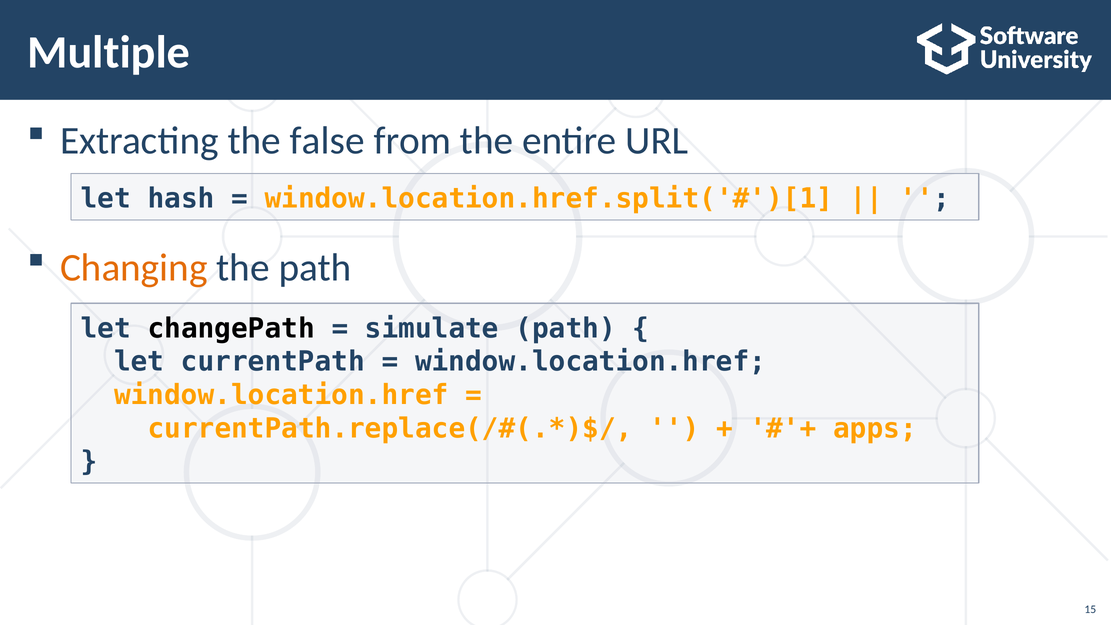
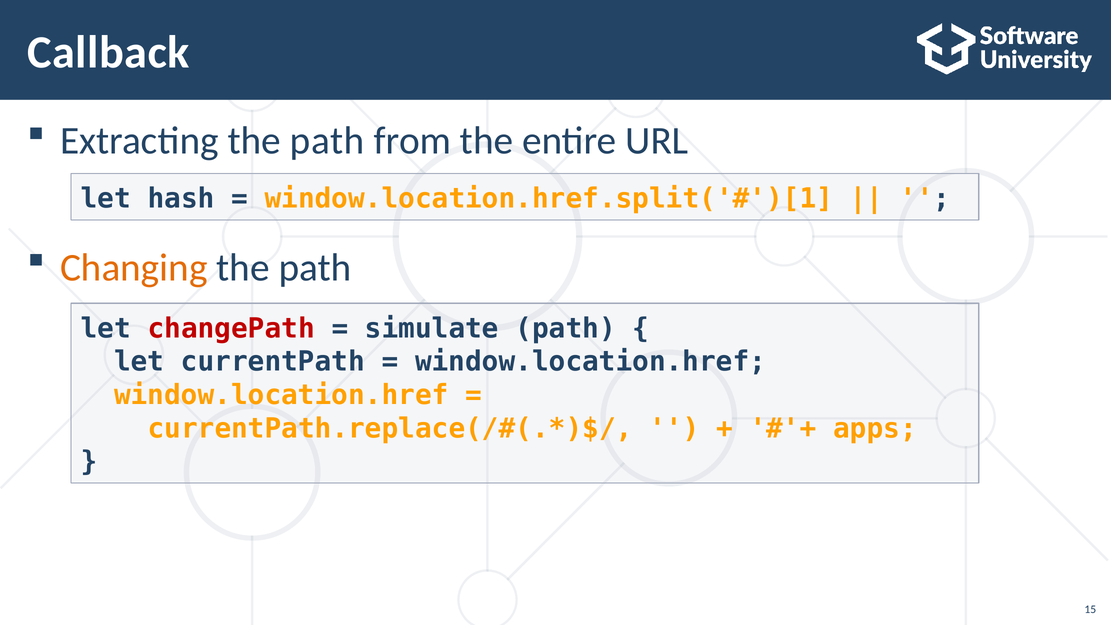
Multiple: Multiple -> Callback
Extracting the false: false -> path
changePath colour: black -> red
